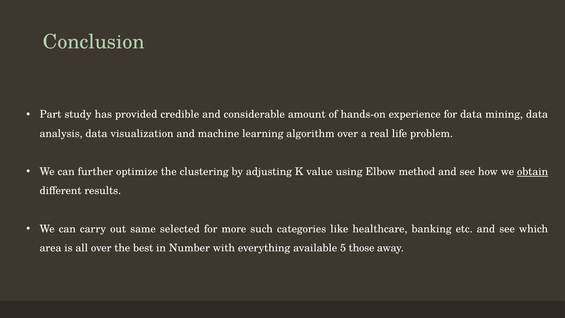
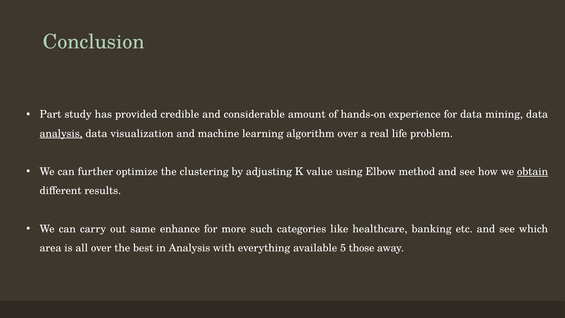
analysis at (61, 133) underline: none -> present
selected: selected -> enhance
in Number: Number -> Analysis
